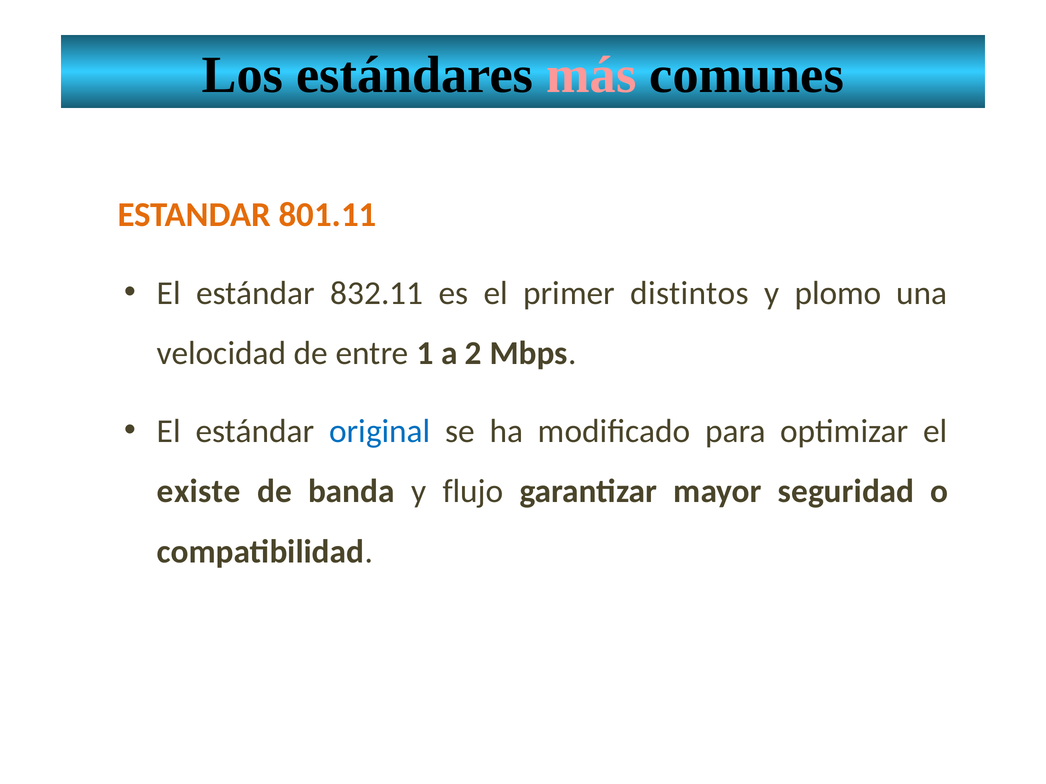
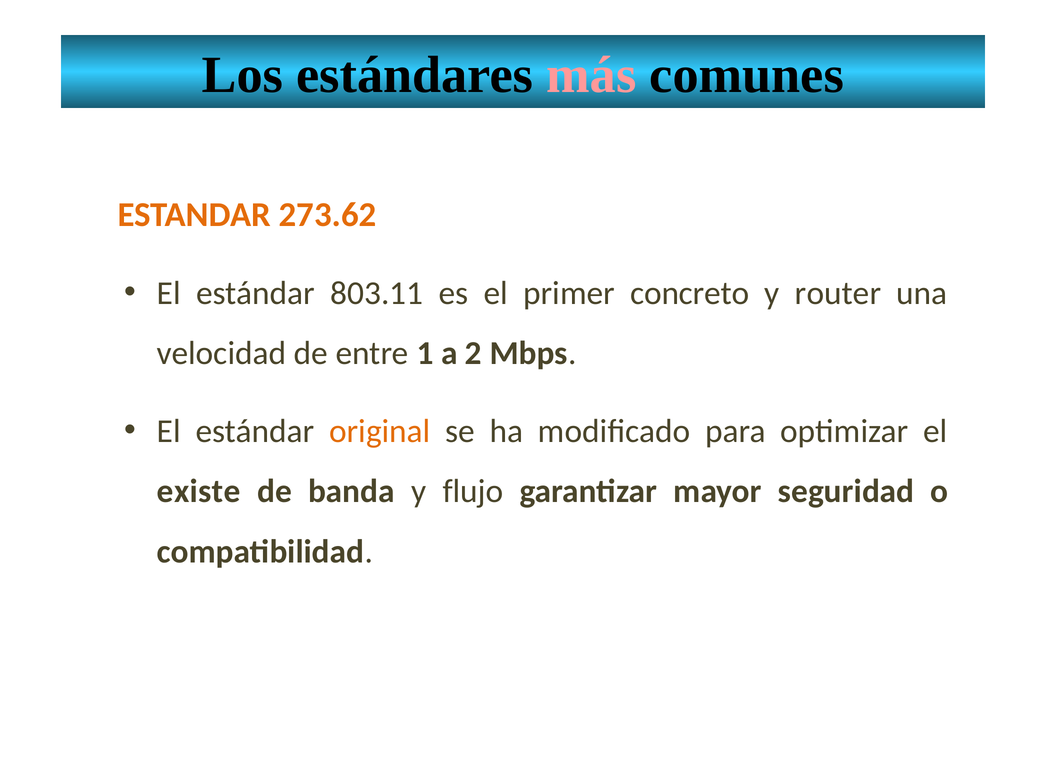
801.11: 801.11 -> 273.62
832.11: 832.11 -> 803.11
distintos: distintos -> concreto
plomo: plomo -> router
original colour: blue -> orange
